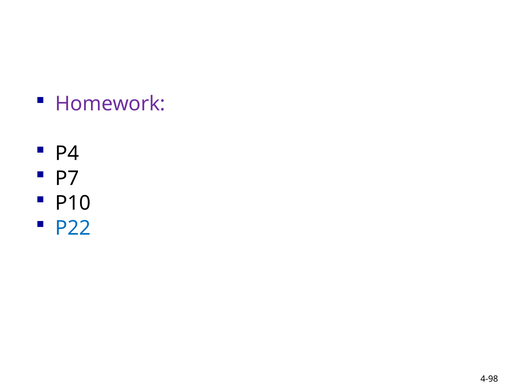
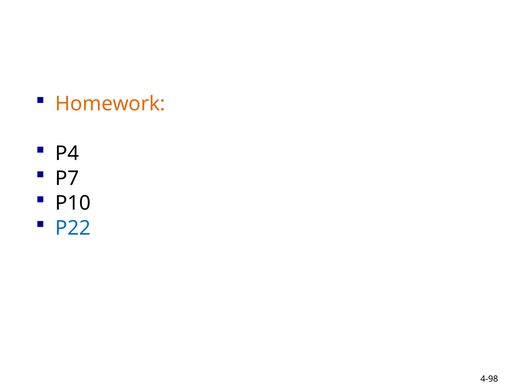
Homework colour: purple -> orange
